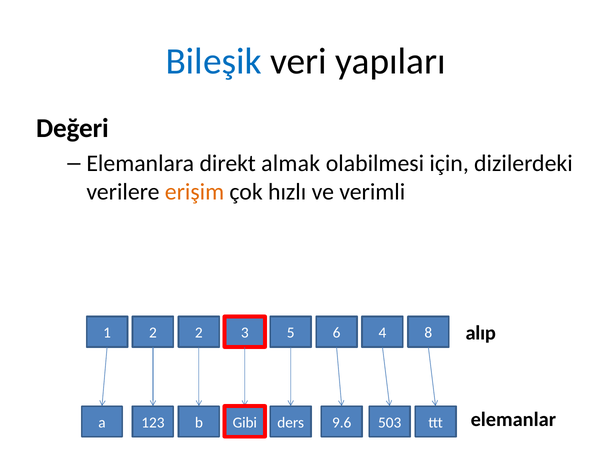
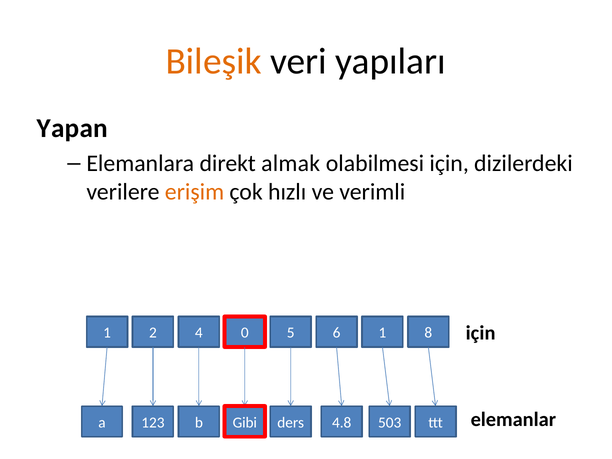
Bileşik colour: blue -> orange
Değeri: Değeri -> Yapan
alıp at (481, 333): alıp -> için
1 2: 2 -> 4
3: 3 -> 0
6 4: 4 -> 1
9.6: 9.6 -> 4.8
